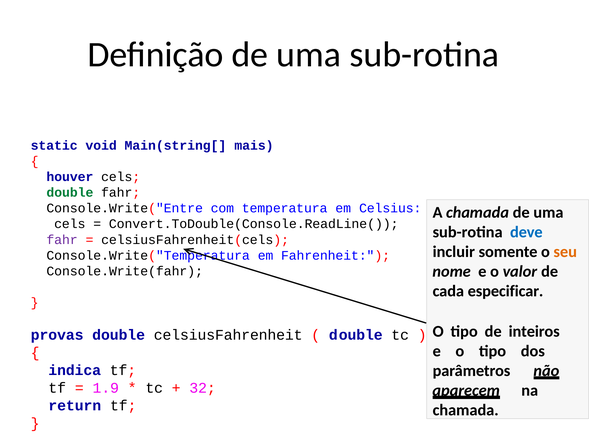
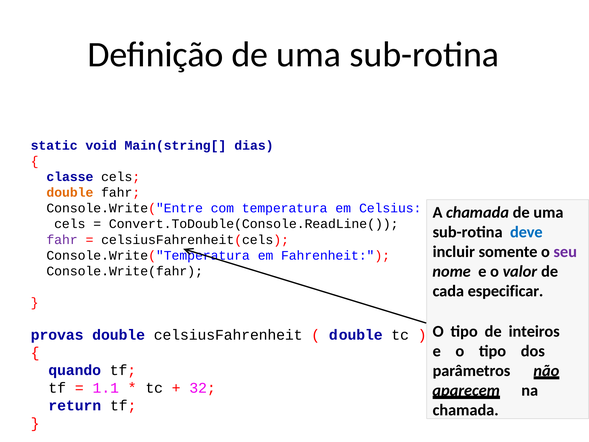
mais: mais -> dias
houver: houver -> classe
double at (70, 192) colour: green -> orange
seu colour: orange -> purple
indica: indica -> quando
1.9: 1.9 -> 1.1
